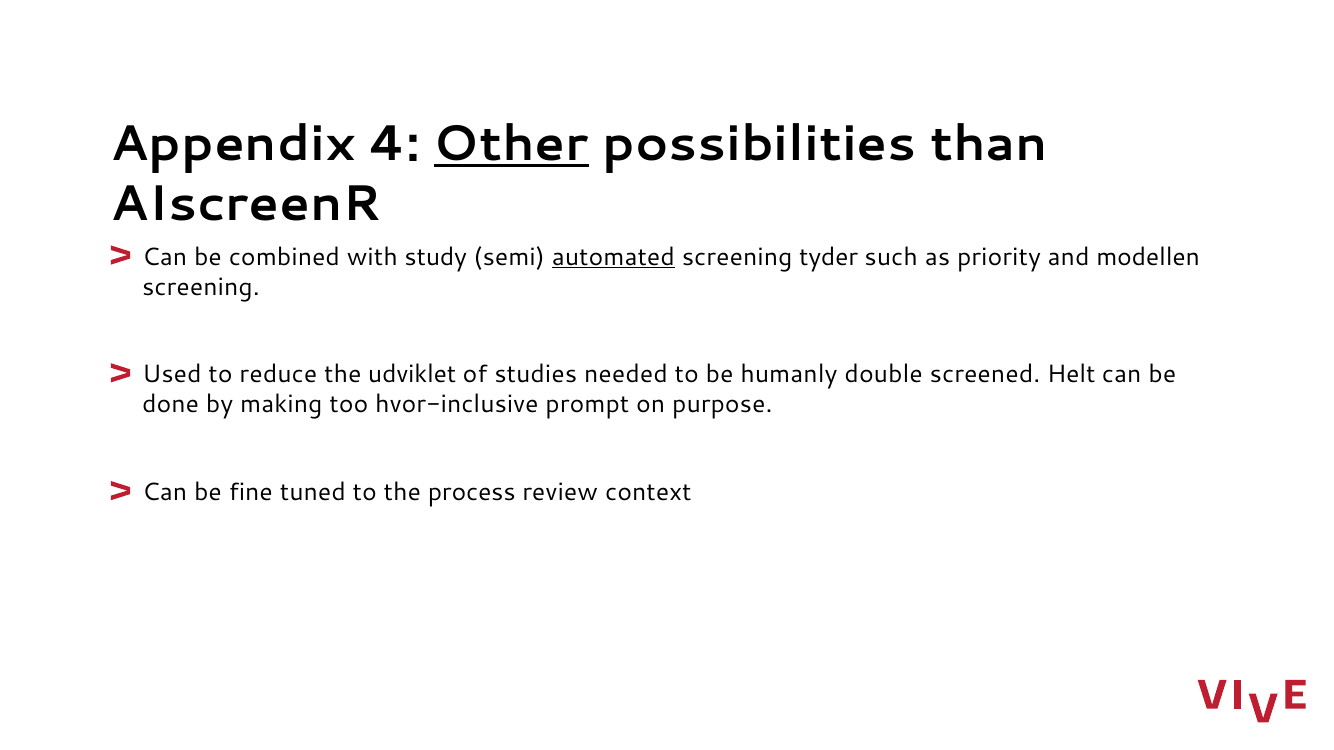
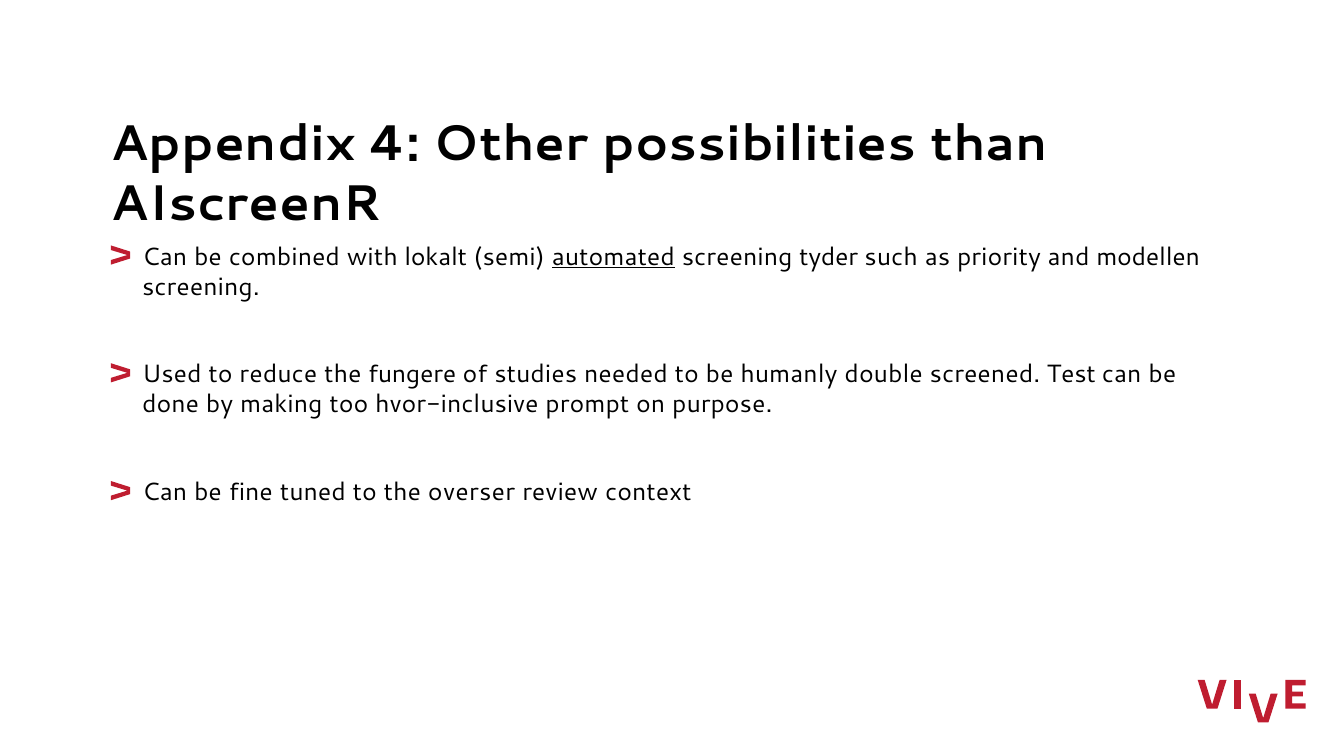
Other underline: present -> none
study: study -> lokalt
udviklet: udviklet -> fungere
Helt: Helt -> Test
process: process -> overser
